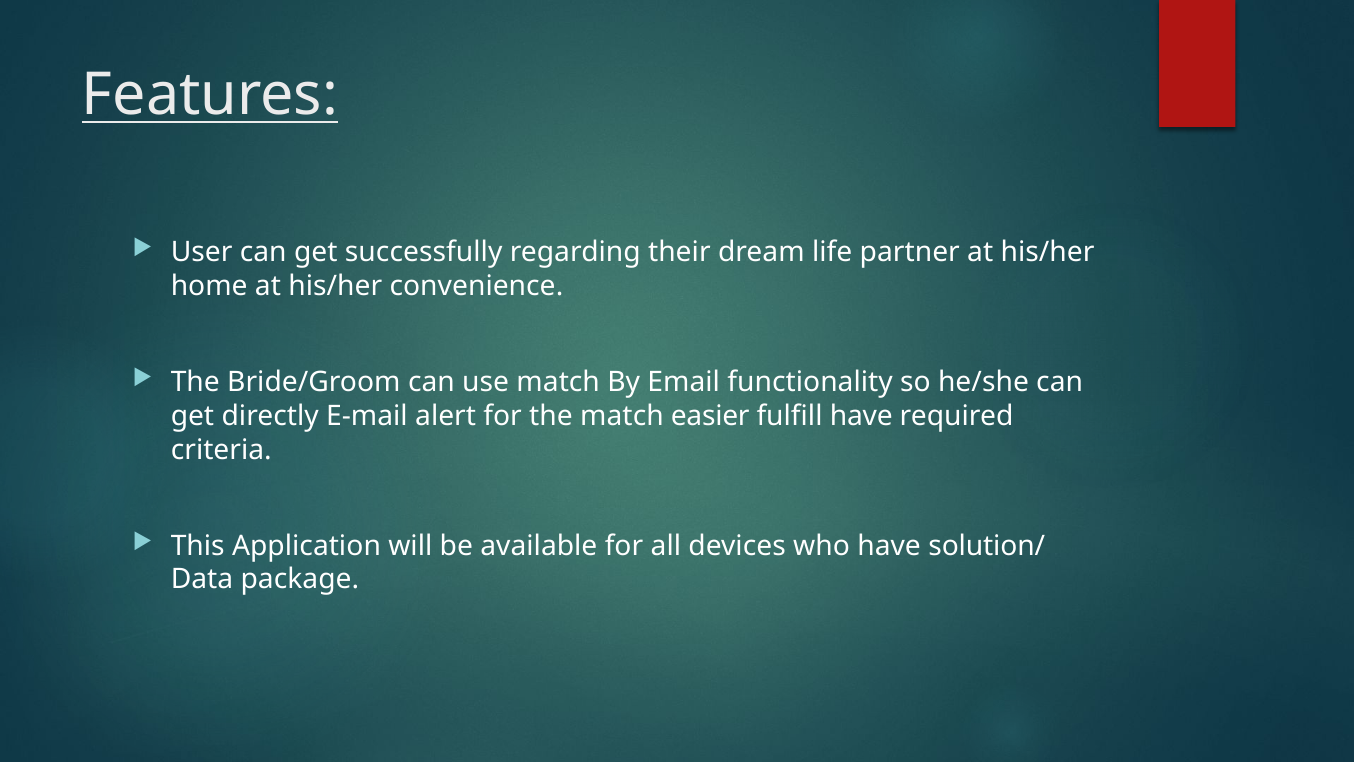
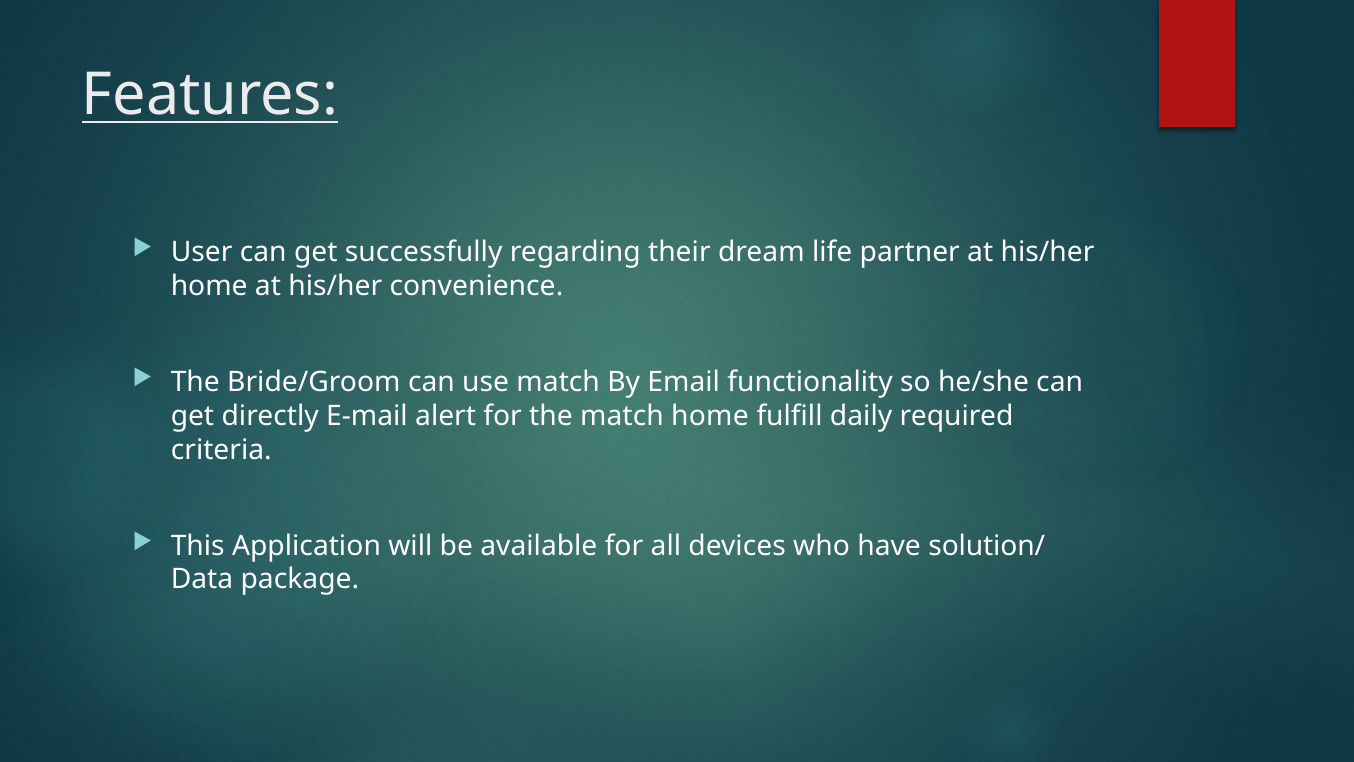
match easier: easier -> home
fulfill have: have -> daily
